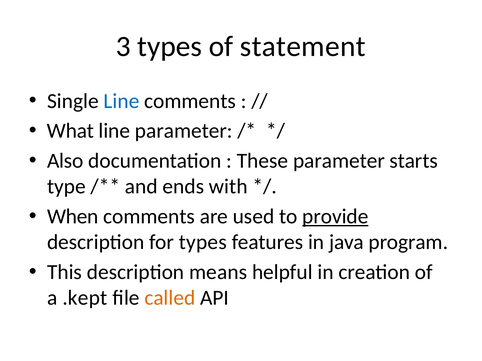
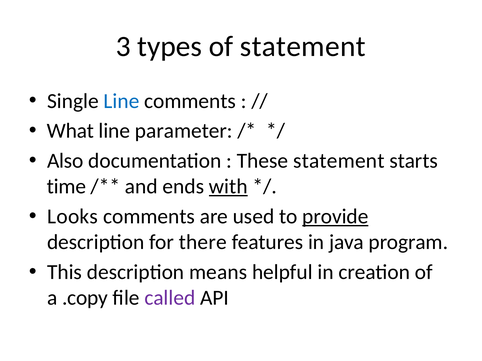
These parameter: parameter -> statement
type: type -> time
with underline: none -> present
When: When -> Looks
for types: types -> there
.kept: .kept -> .copy
called colour: orange -> purple
